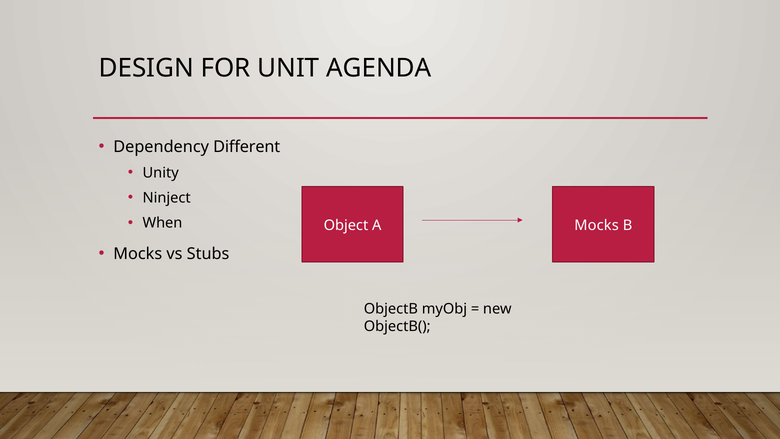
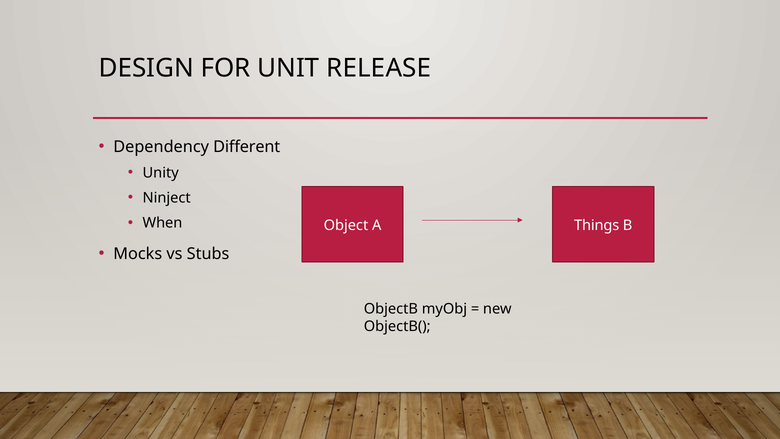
AGENDA: AGENDA -> RELEASE
A Mocks: Mocks -> Things
